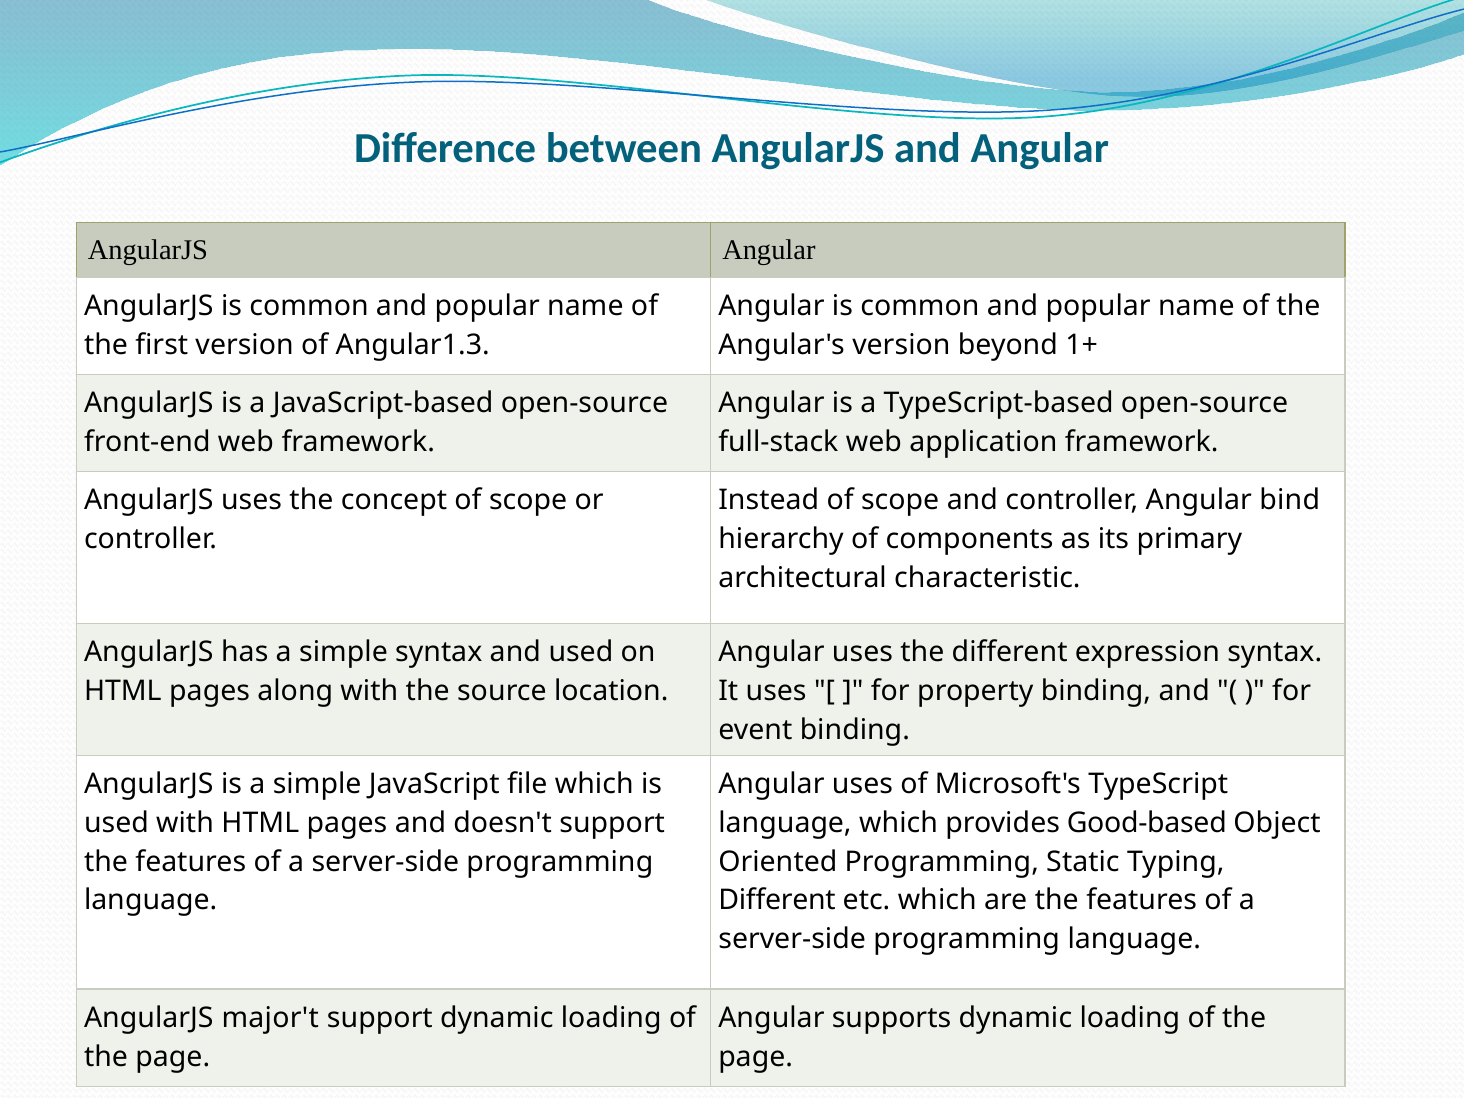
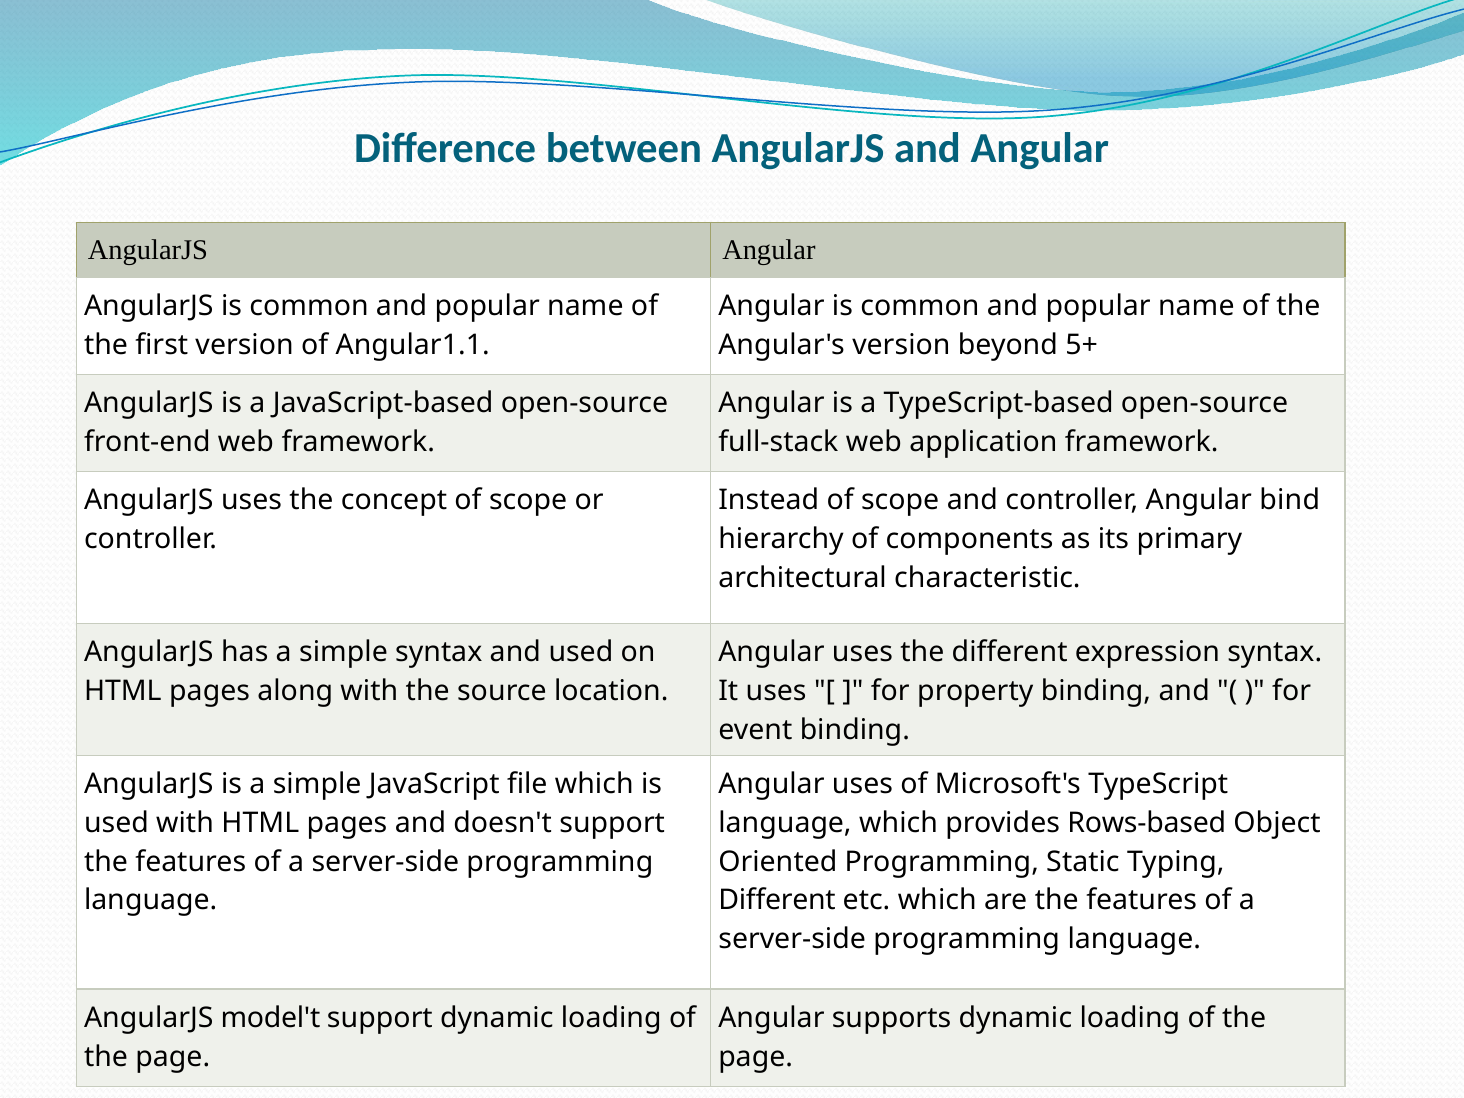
Angular1.3: Angular1.3 -> Angular1.1
1+: 1+ -> 5+
Good-based: Good-based -> Rows-based
major't: major't -> model't
